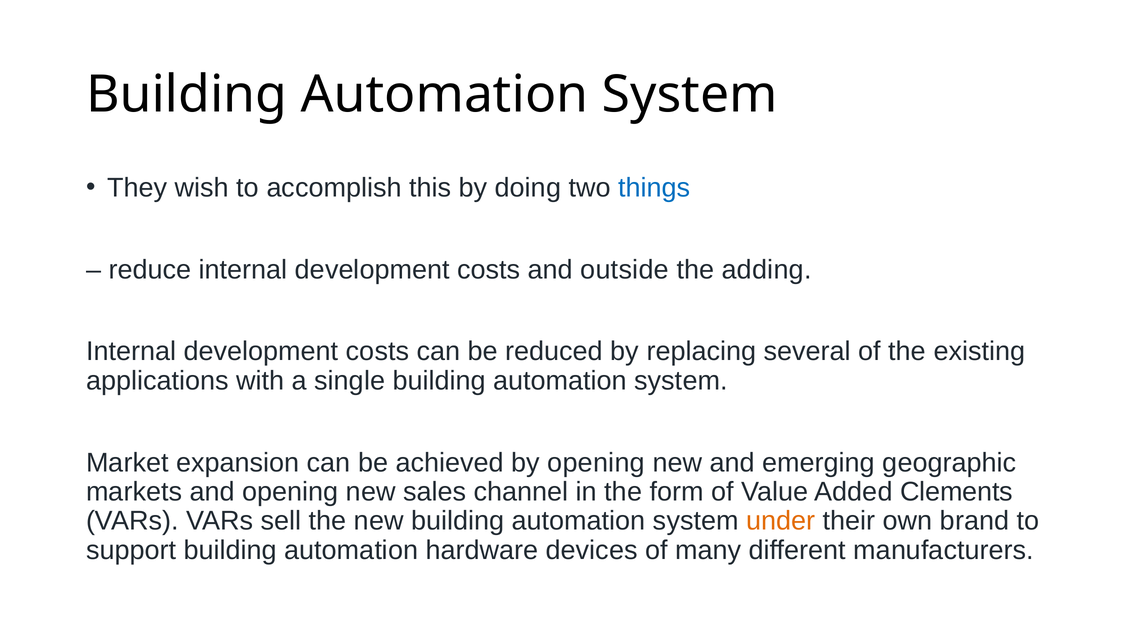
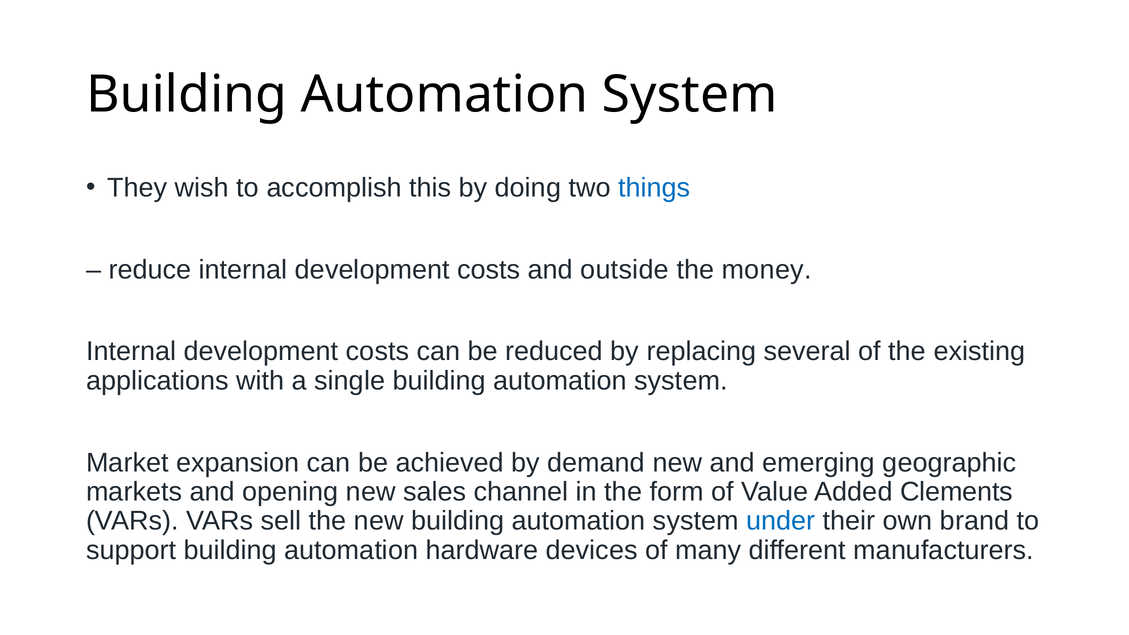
adding: adding -> money
by opening: opening -> demand
under colour: orange -> blue
